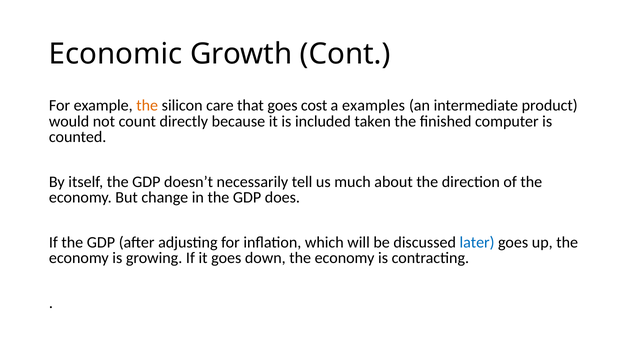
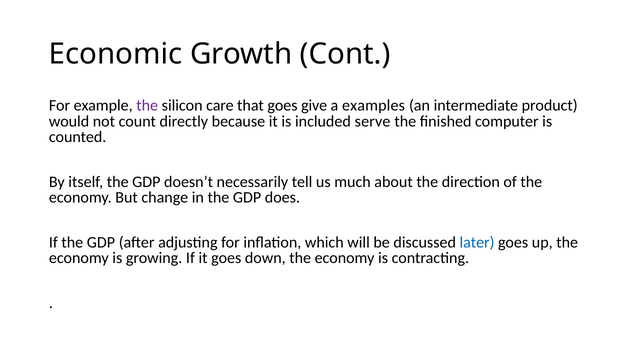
the at (147, 106) colour: orange -> purple
cost: cost -> give
taken: taken -> serve
